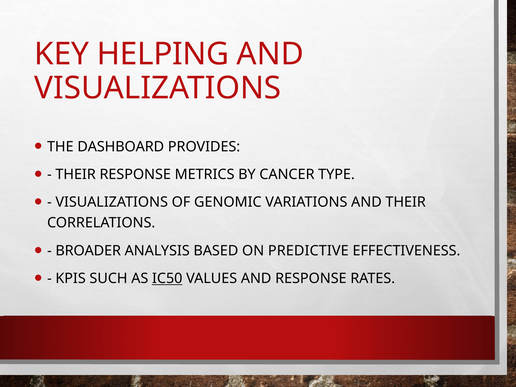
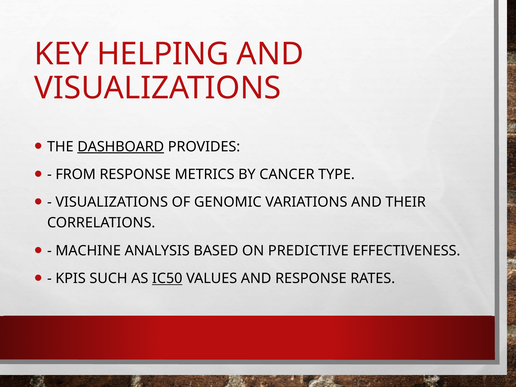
DASHBOARD underline: none -> present
THEIR at (76, 174): THEIR -> FROM
BROADER: BROADER -> MACHINE
